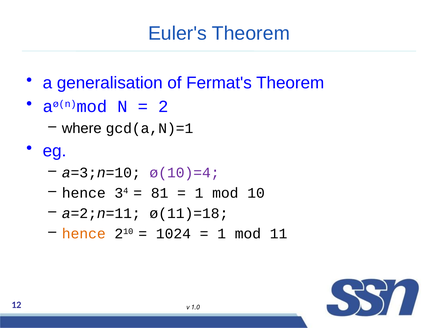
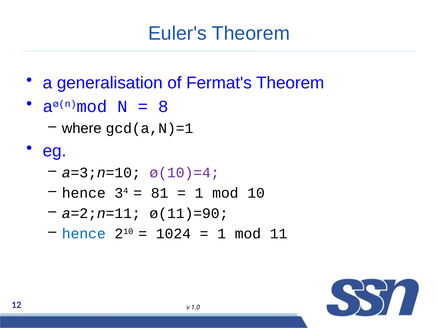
2: 2 -> 8
ø(11)=18: ø(11)=18 -> ø(11)=90
hence at (84, 234) colour: orange -> blue
